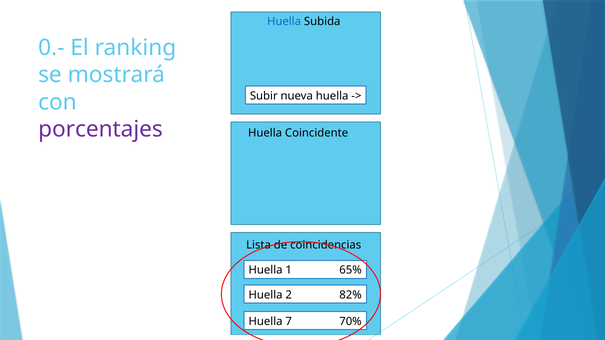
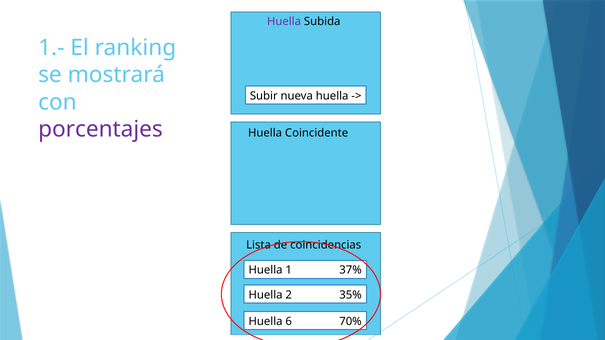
Huella at (284, 22) colour: blue -> purple
0.-: 0.- -> 1.-
65%: 65% -> 37%
82%: 82% -> 35%
7: 7 -> 6
